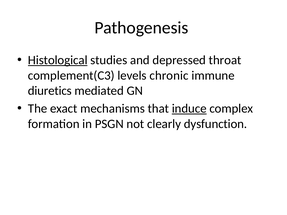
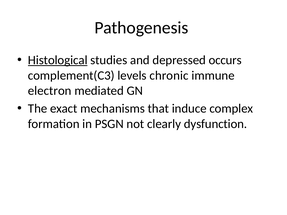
throat: throat -> occurs
diuretics: diuretics -> electron
induce underline: present -> none
